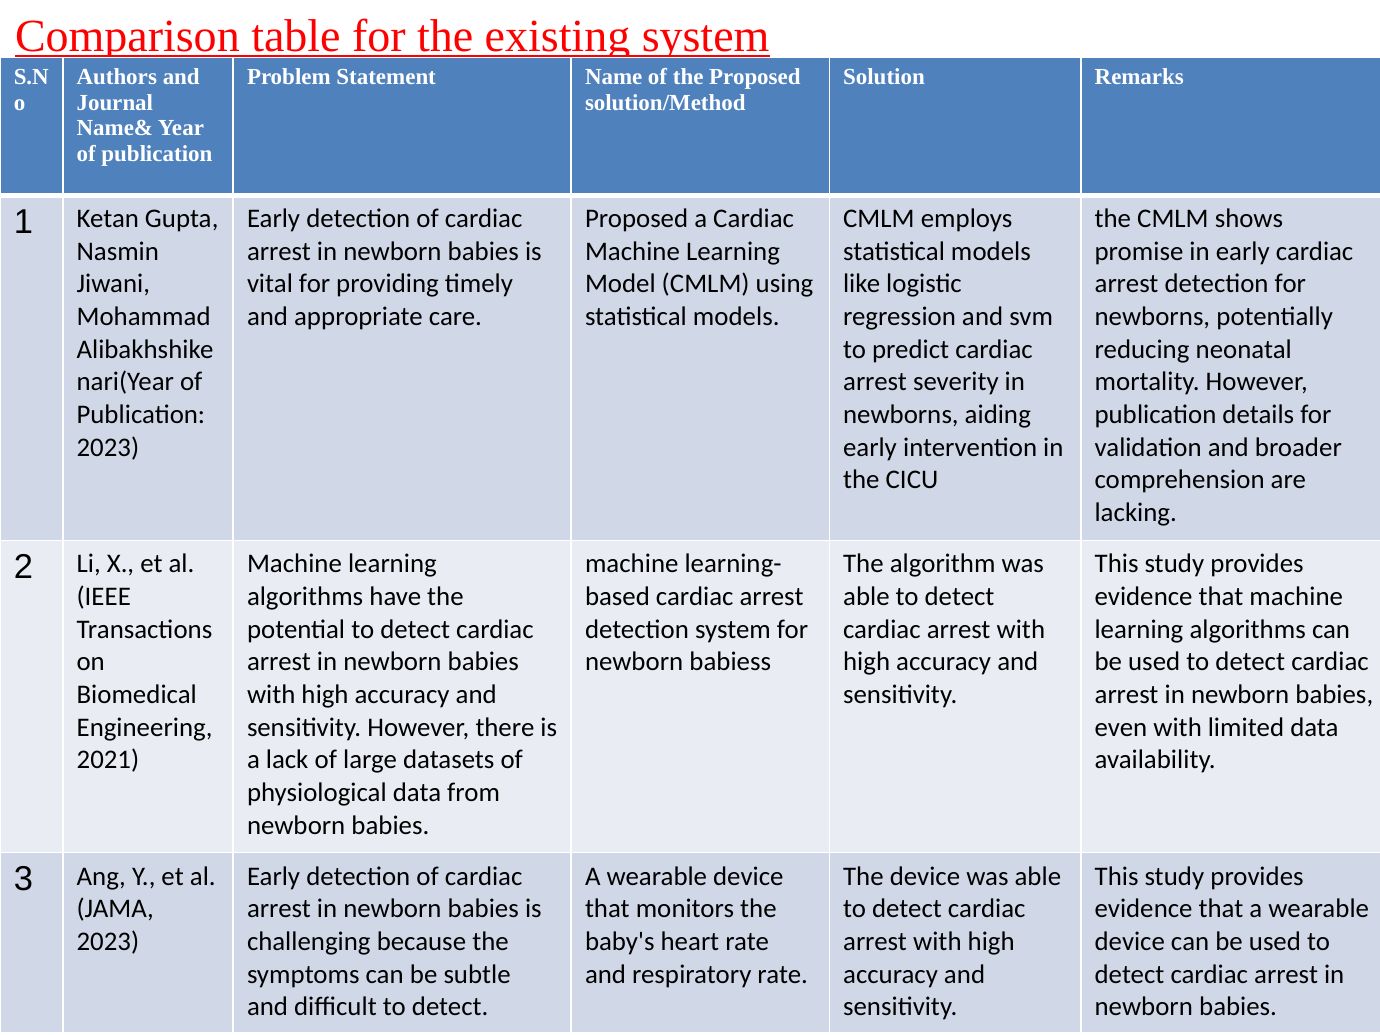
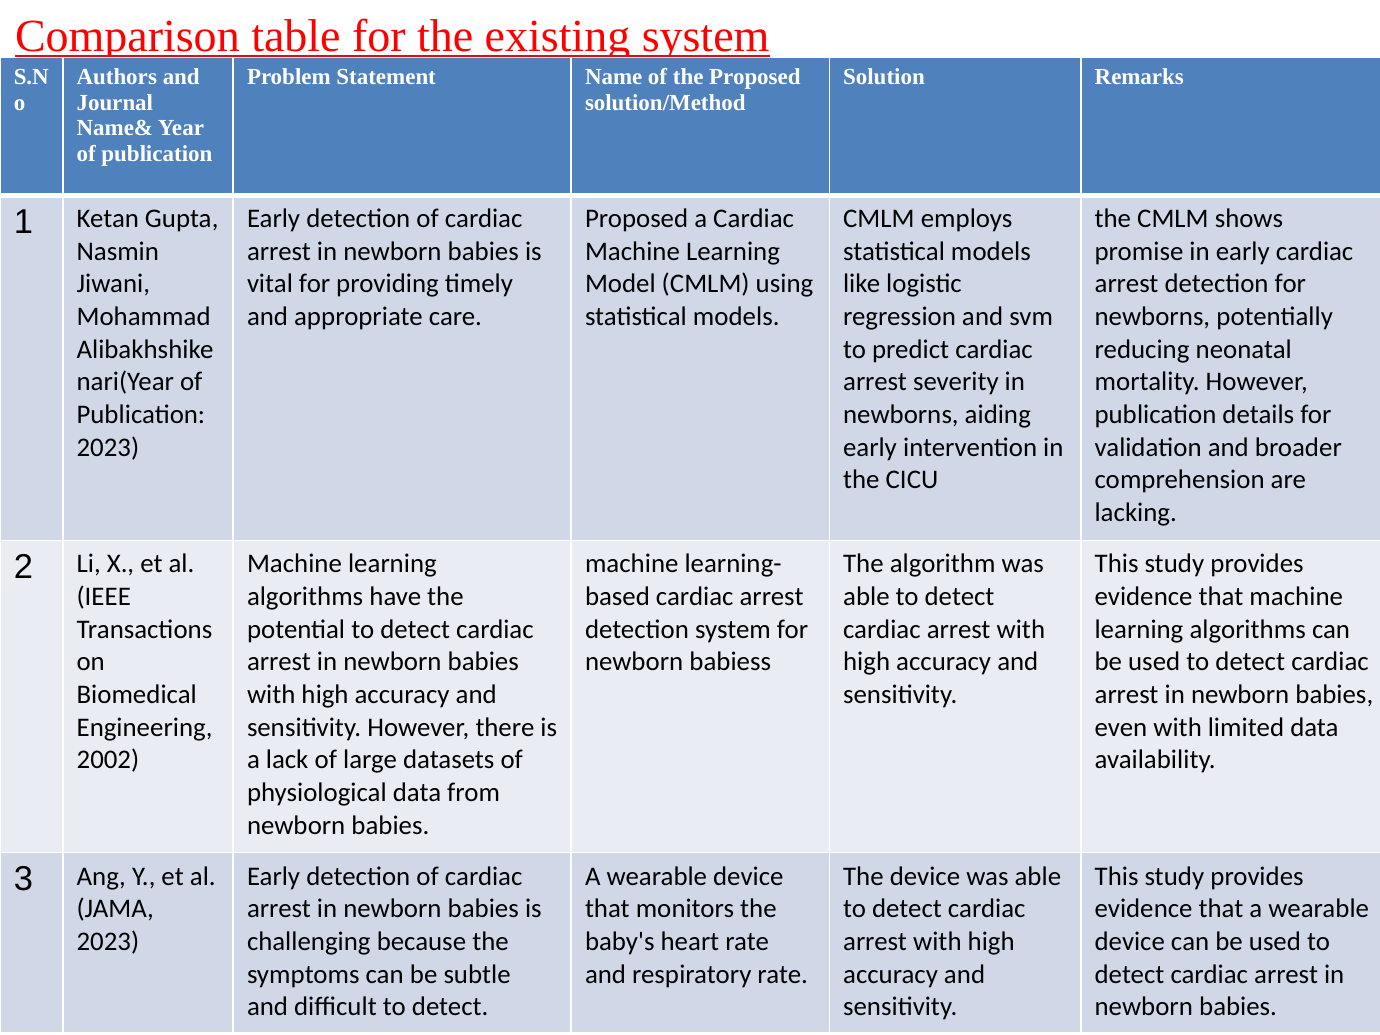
2021: 2021 -> 2002
